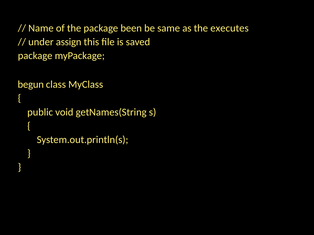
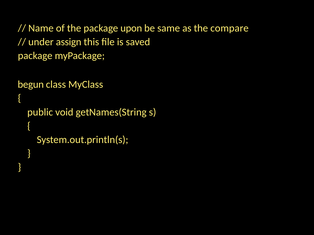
been: been -> upon
executes: executes -> compare
